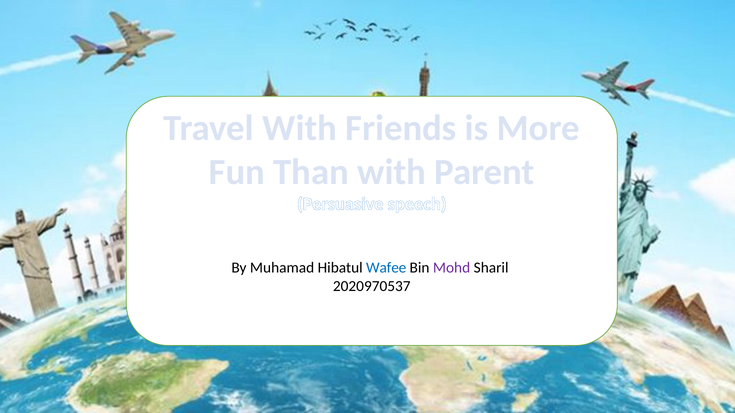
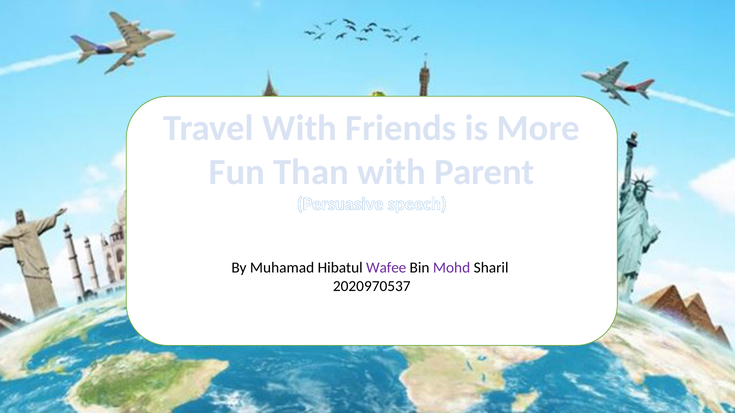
Wafee colour: blue -> purple
